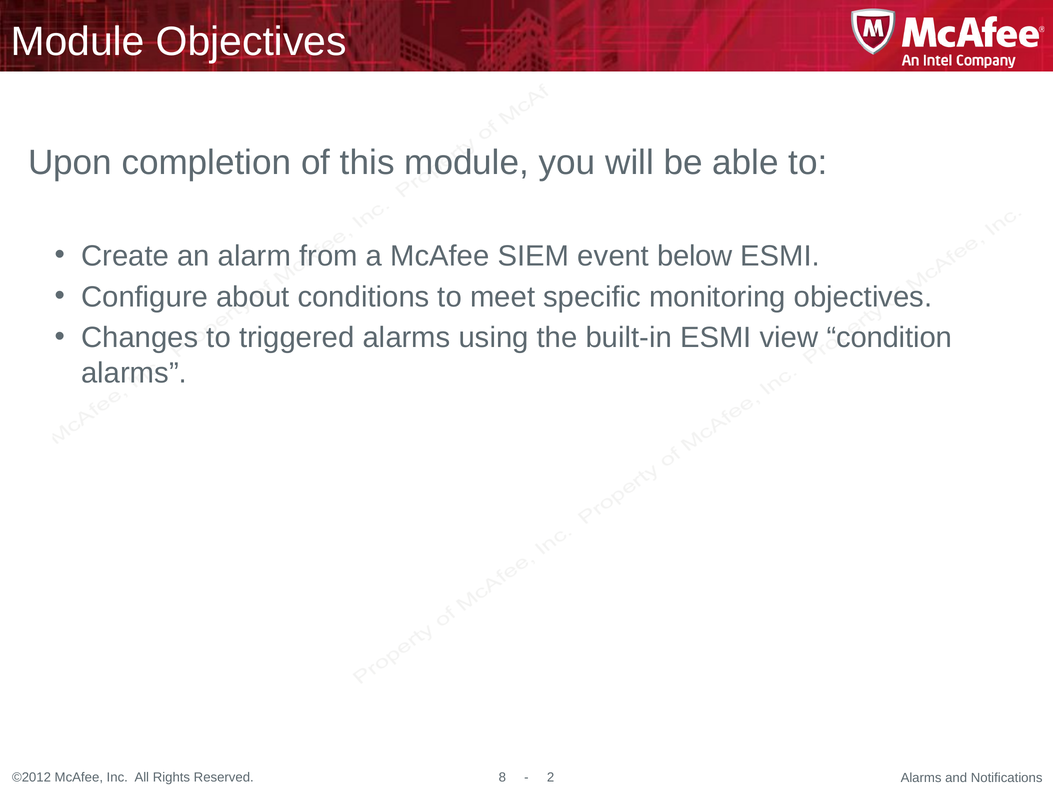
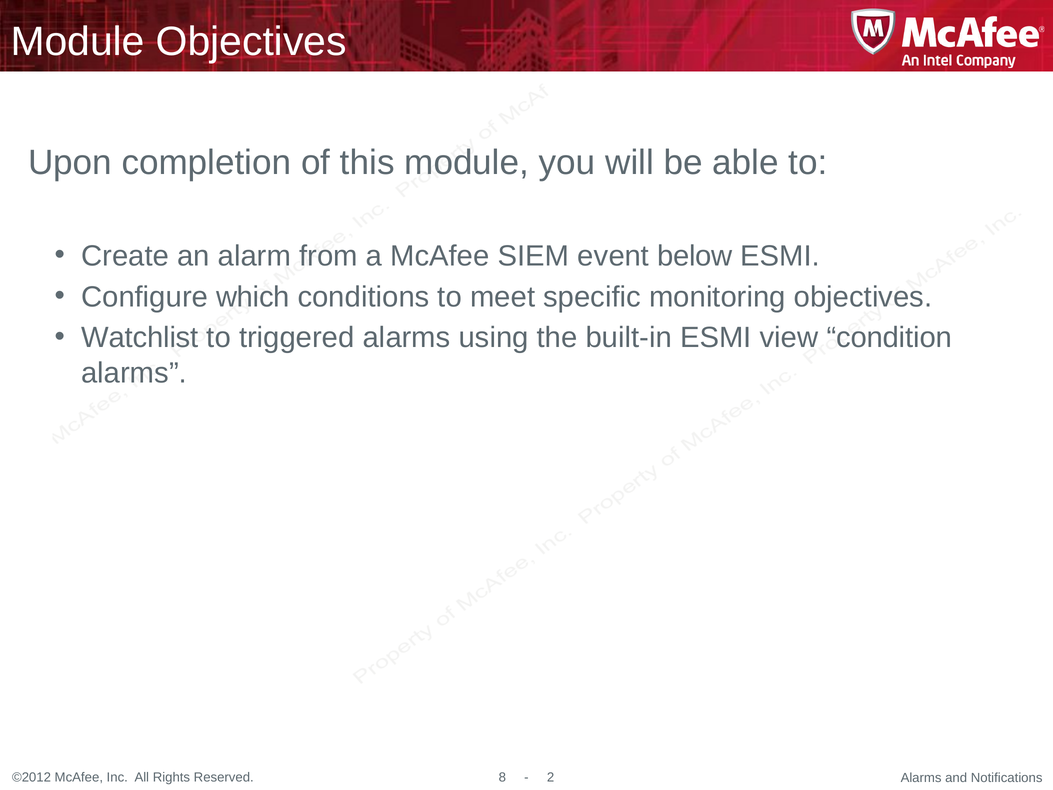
about: about -> which
Changes: Changes -> Watchlist
